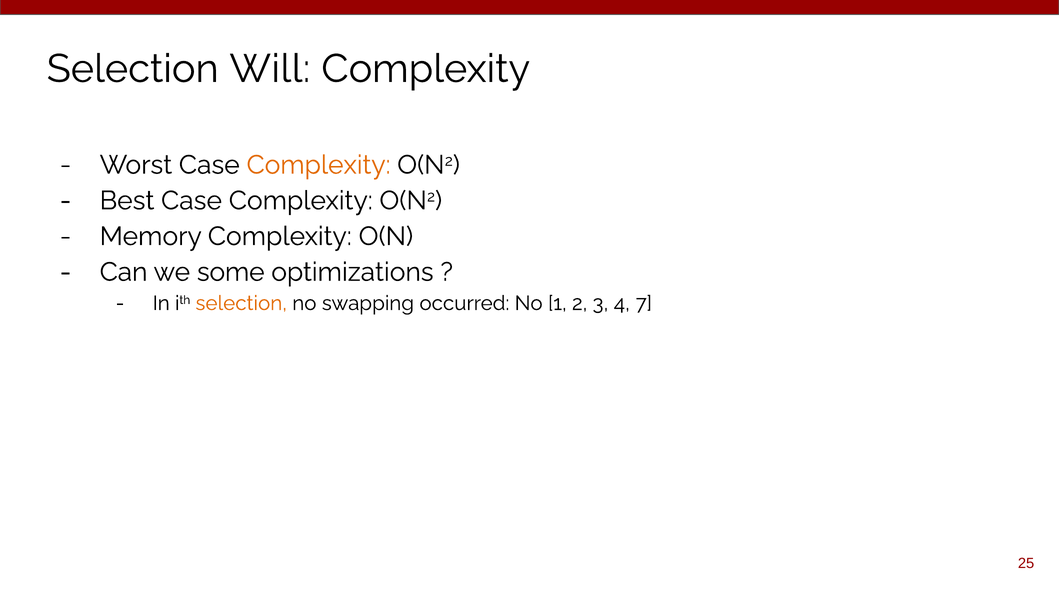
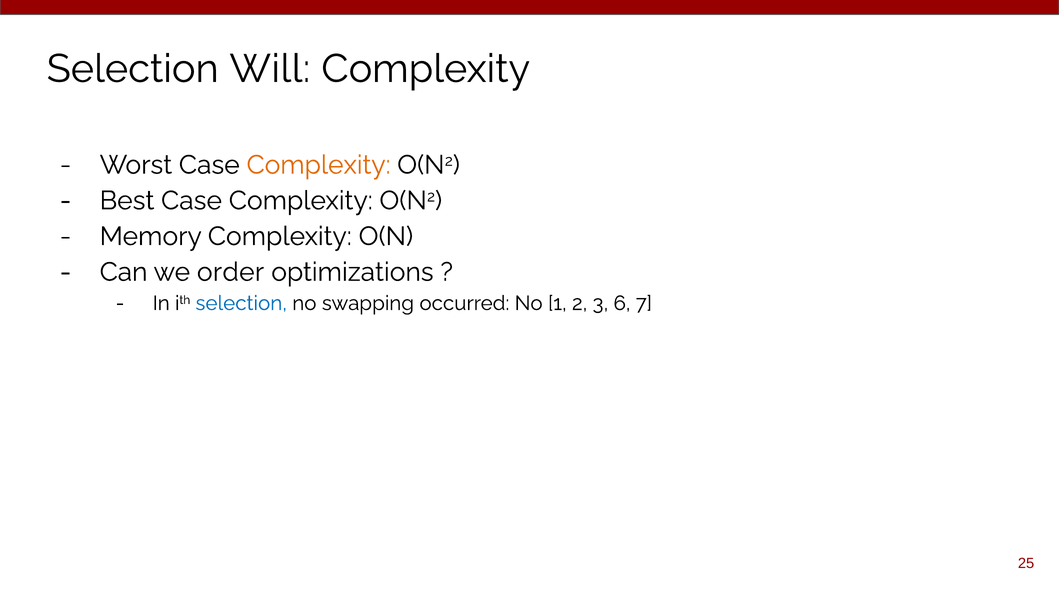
some: some -> order
selection at (241, 303) colour: orange -> blue
4: 4 -> 6
